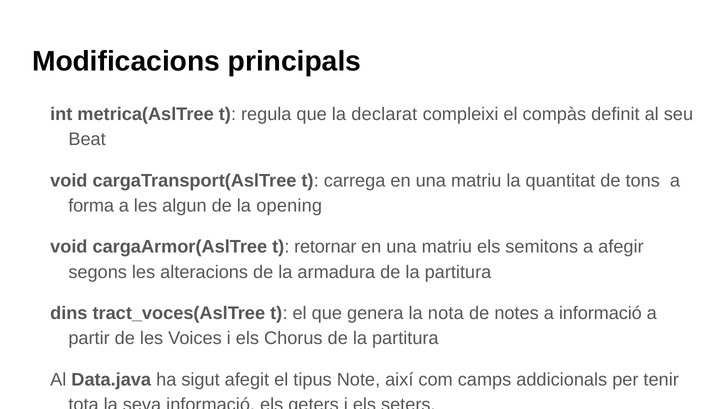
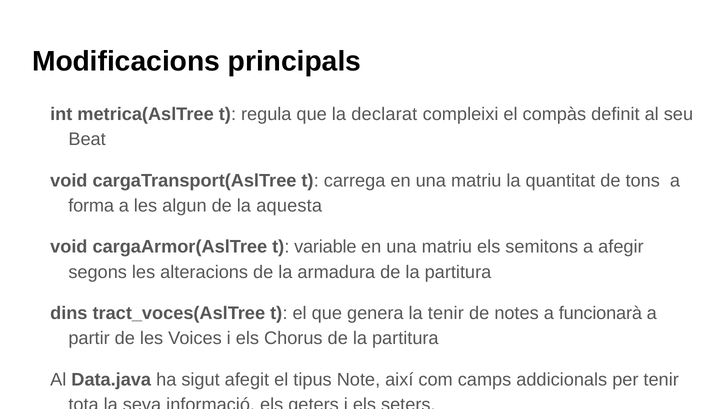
opening: opening -> aquesta
retornar: retornar -> variable
la nota: nota -> tenir
a informació: informació -> funcionarà
